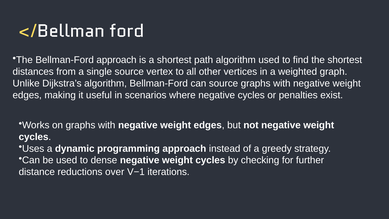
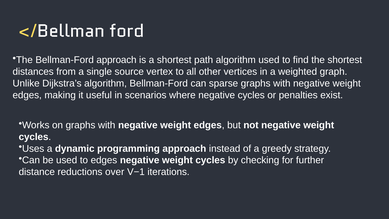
can source: source -> sparse
to dense: dense -> edges
